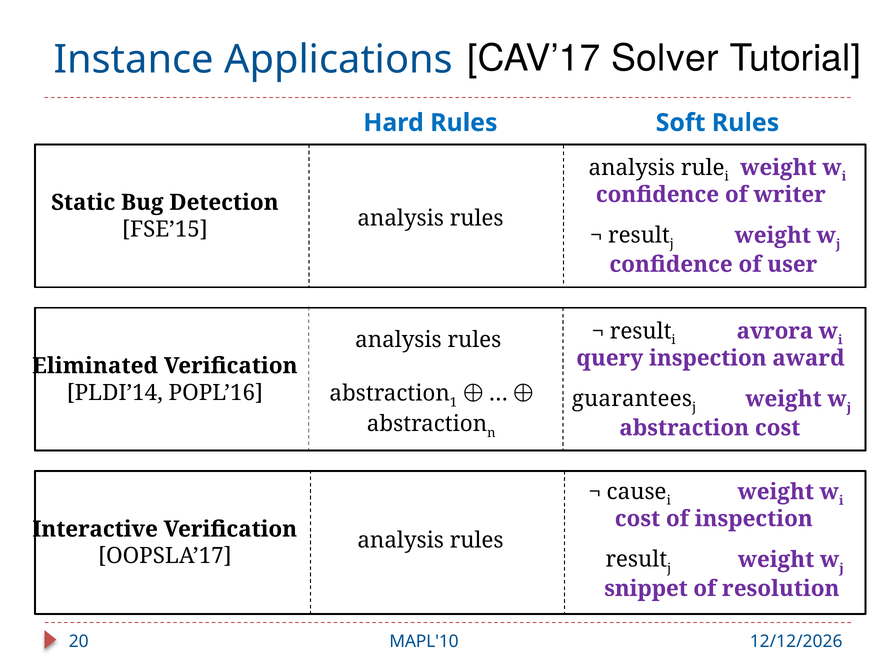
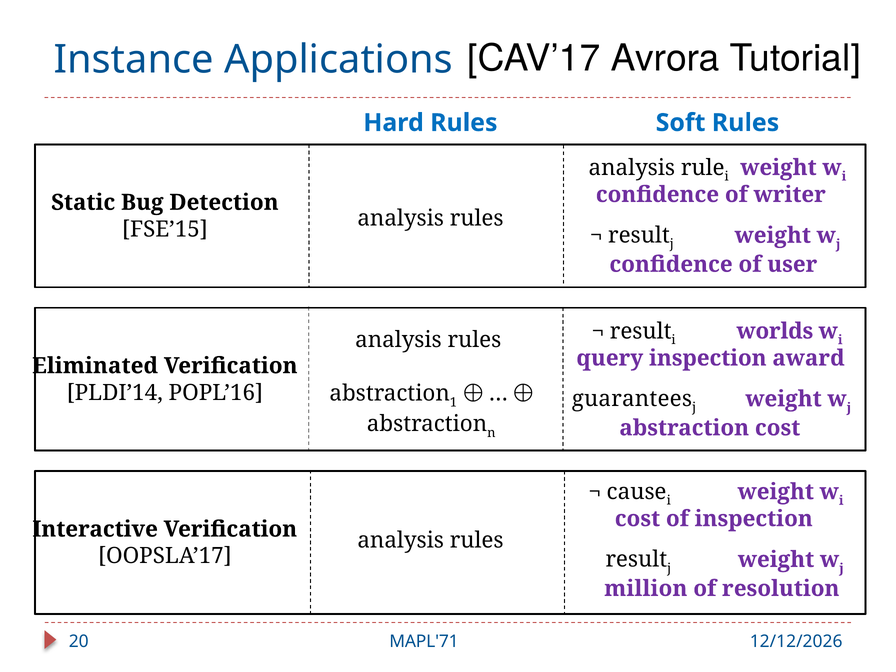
Solver: Solver -> Avrora
avrora: avrora -> worlds
snippet: snippet -> million
MAPL'10: MAPL'10 -> MAPL'71
